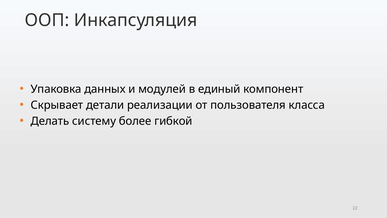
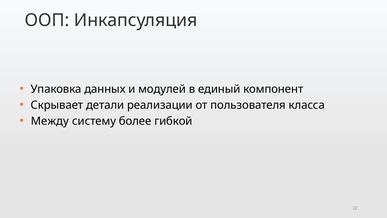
Делать: Делать -> Между
